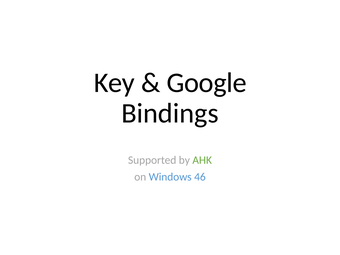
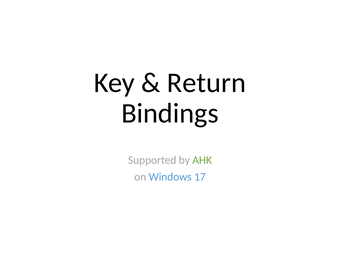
Google: Google -> Return
46: 46 -> 17
